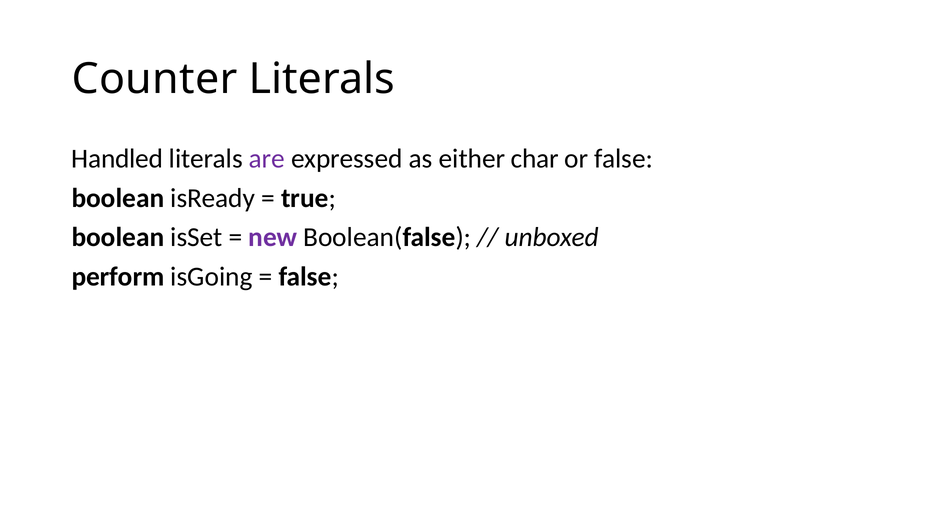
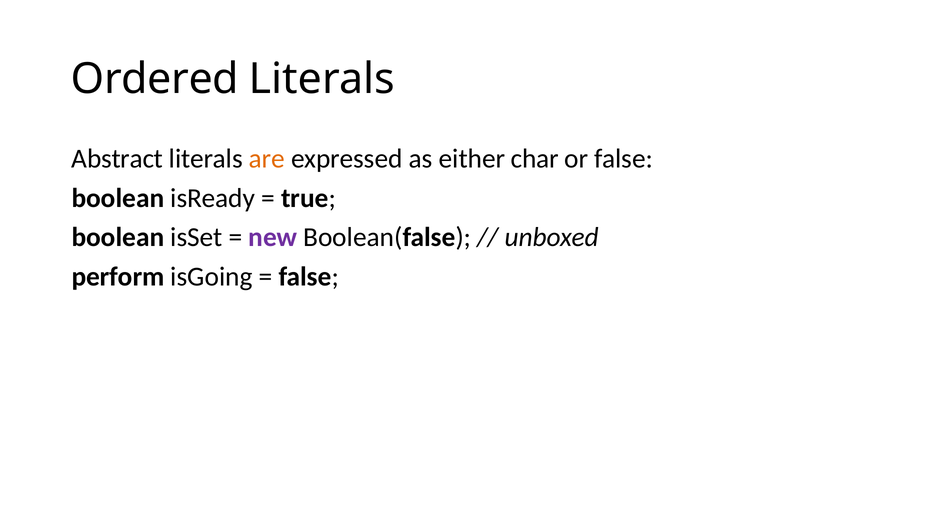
Counter: Counter -> Ordered
Handled: Handled -> Abstract
are colour: purple -> orange
